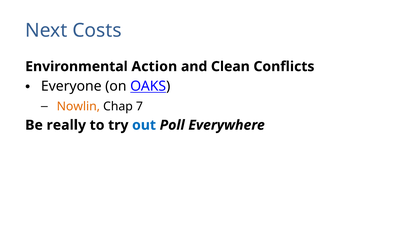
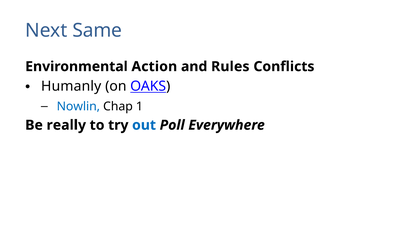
Costs: Costs -> Same
Clean: Clean -> Rules
Everyone: Everyone -> Humanly
Nowlin colour: orange -> blue
7: 7 -> 1
